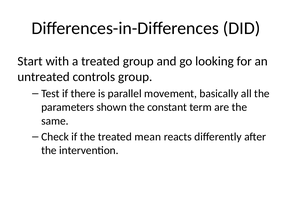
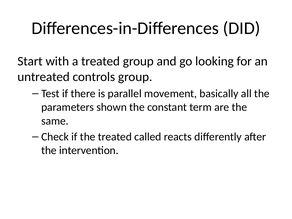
mean: mean -> called
